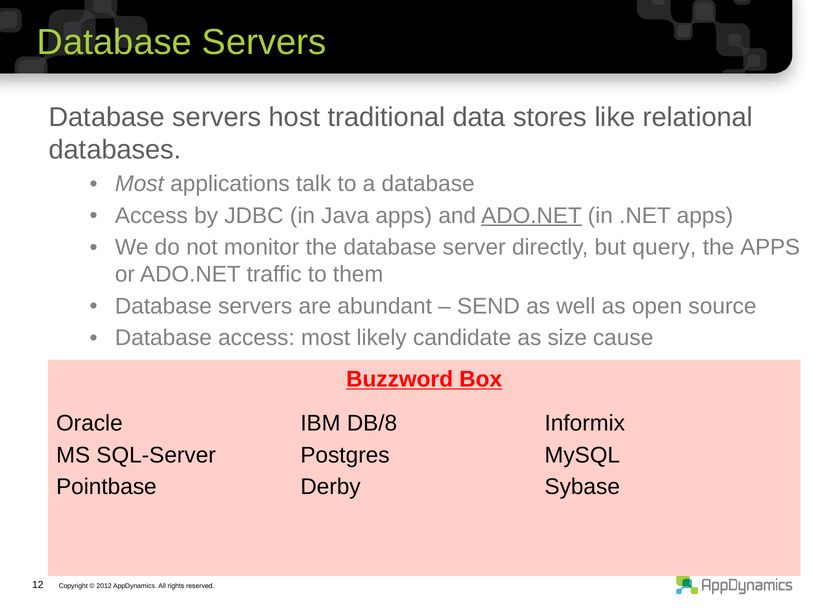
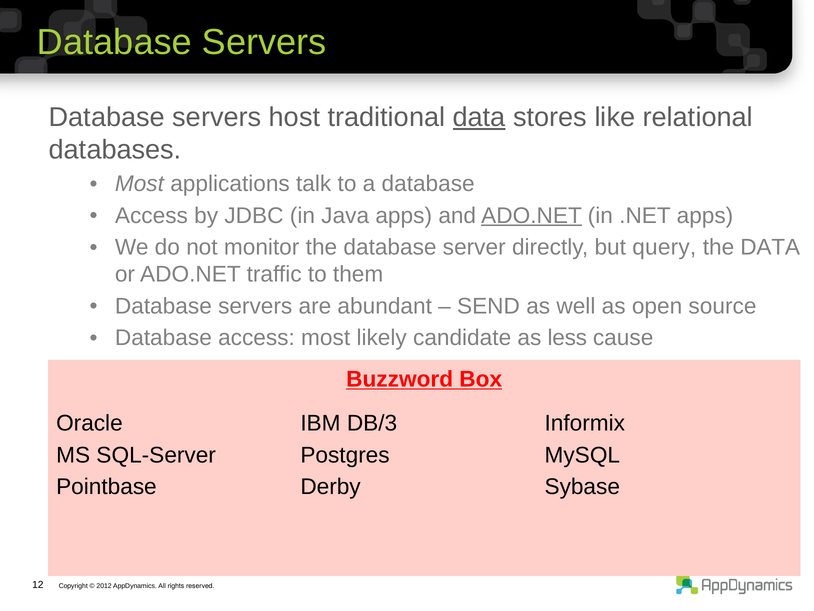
data at (479, 117) underline: none -> present
the APPS: APPS -> DATA
size: size -> less
DB/8: DB/8 -> DB/3
